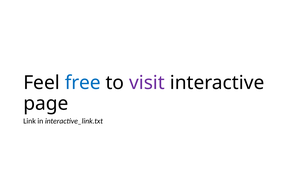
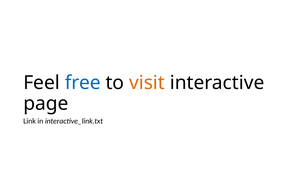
visit colour: purple -> orange
